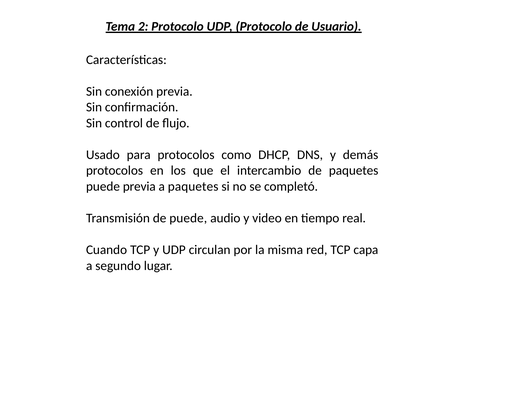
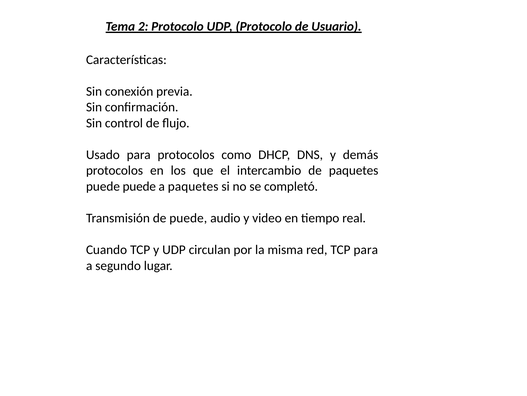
puede previa: previa -> puede
TCP capa: capa -> para
